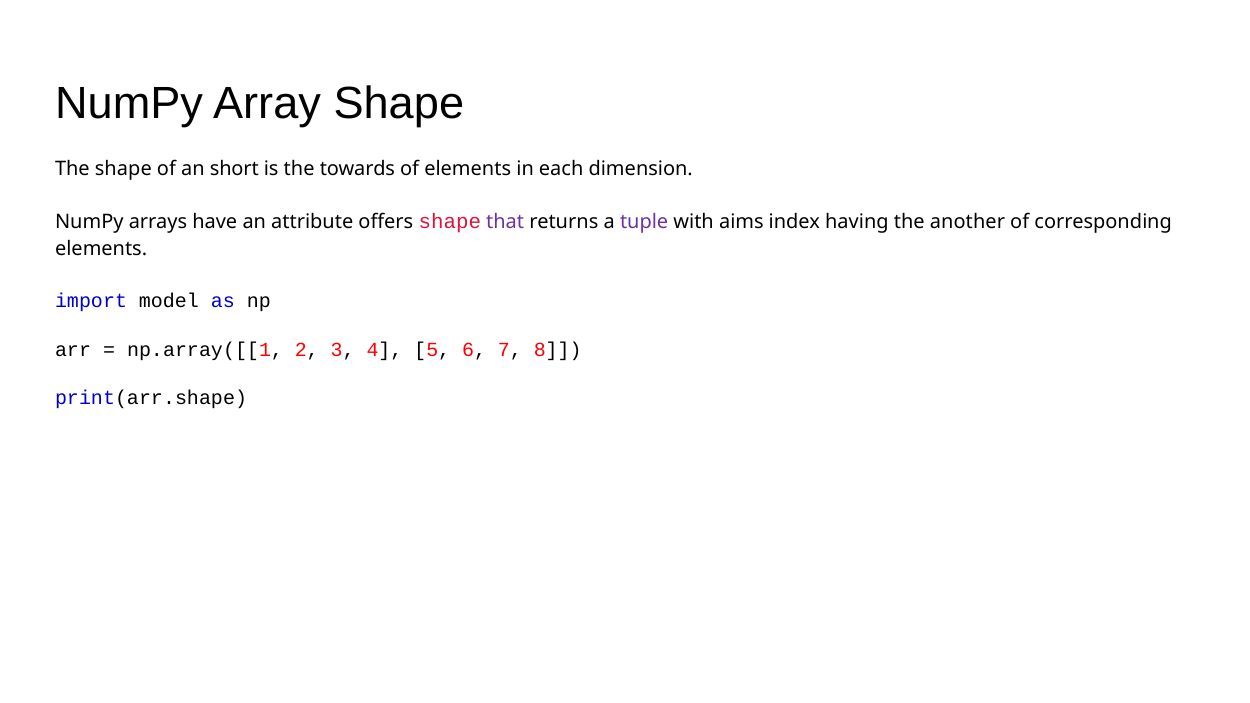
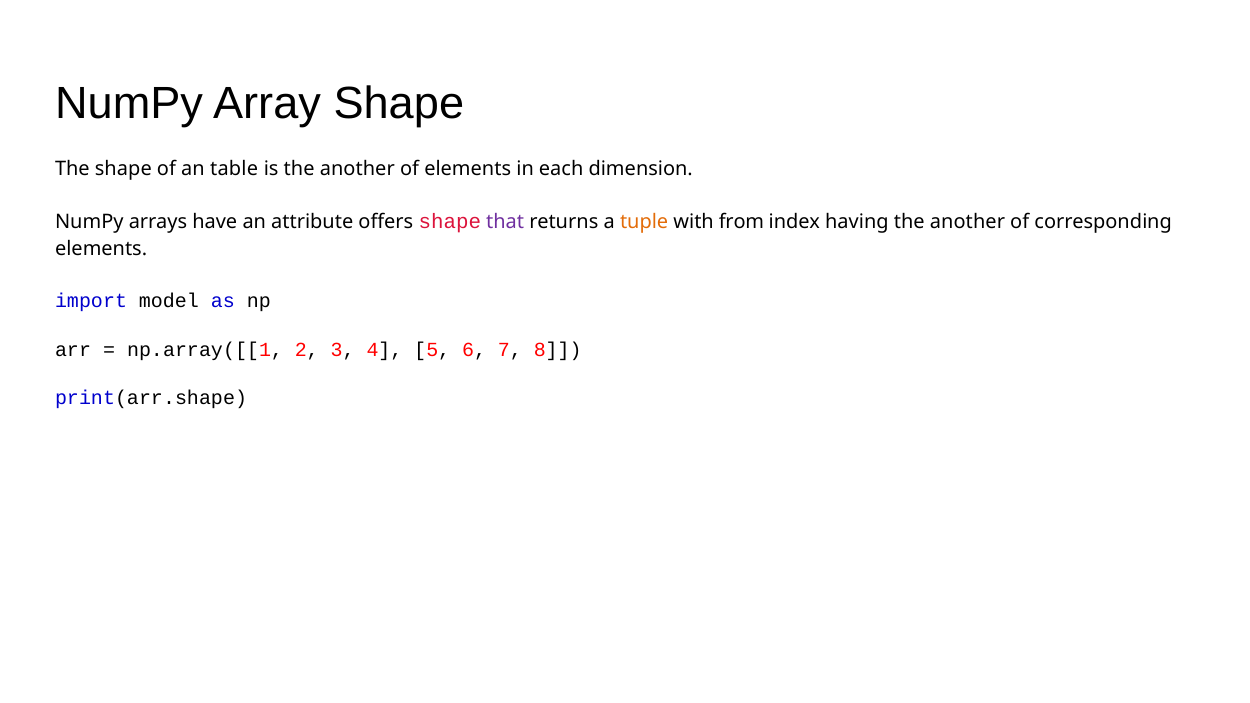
short: short -> table
is the towards: towards -> another
tuple colour: purple -> orange
aims: aims -> from
